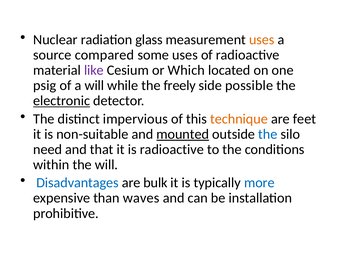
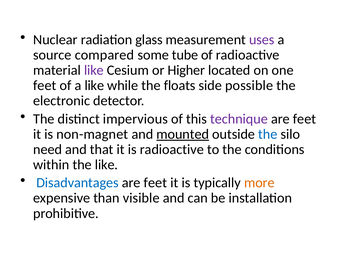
uses at (262, 40) colour: orange -> purple
some uses: uses -> tube
Which: Which -> Higher
psig at (45, 86): psig -> feet
a will: will -> like
freely: freely -> floats
electronic underline: present -> none
technique colour: orange -> purple
non-suitable: non-suitable -> non-magnet
the will: will -> like
bulk at (155, 183): bulk -> feet
more colour: blue -> orange
waves: waves -> visible
